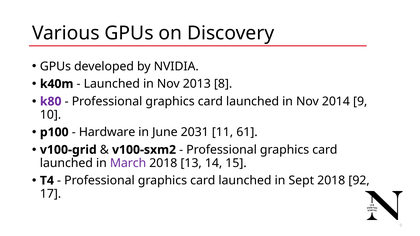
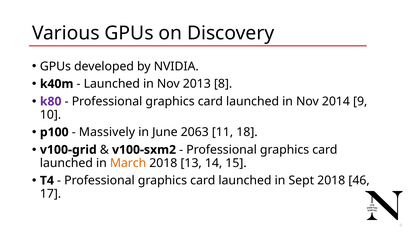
Hardware: Hardware -> Massively
2031: 2031 -> 2063
61: 61 -> 18
March colour: purple -> orange
92: 92 -> 46
